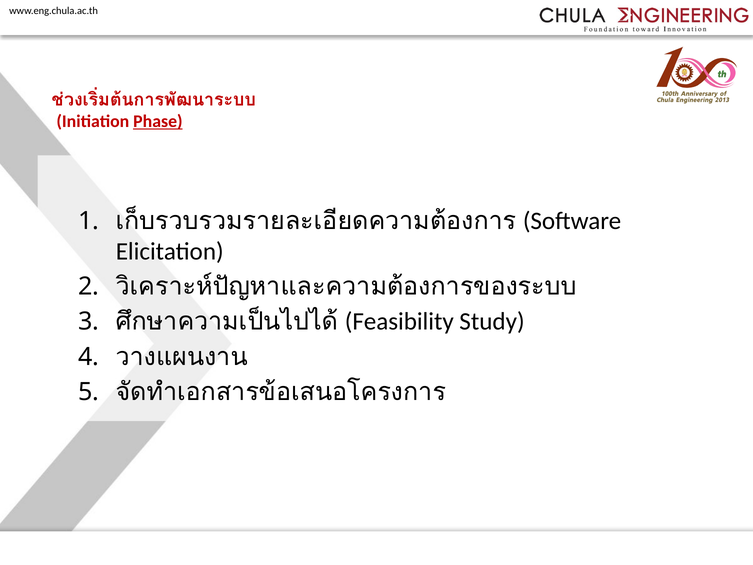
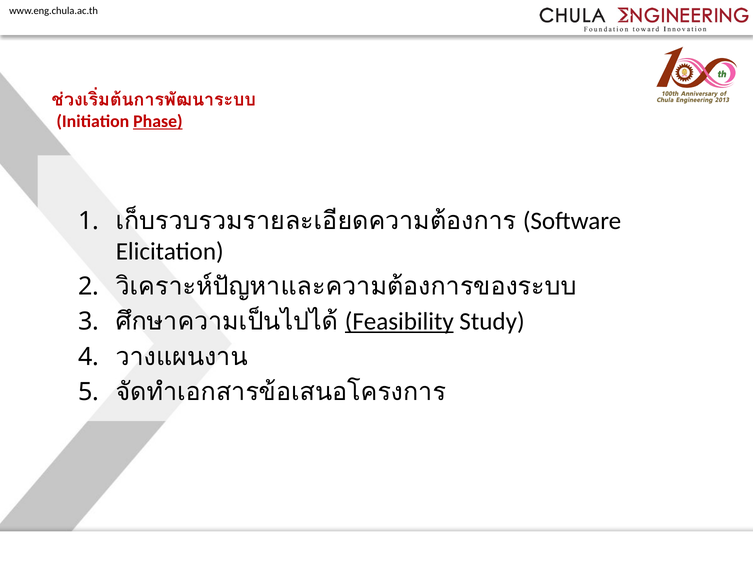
Feasibility underline: none -> present
